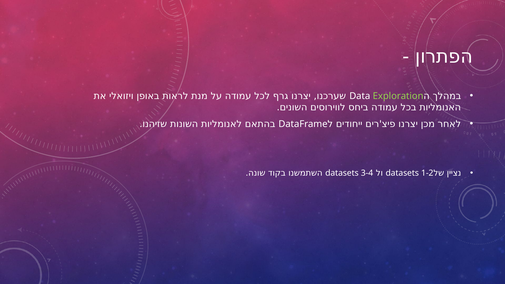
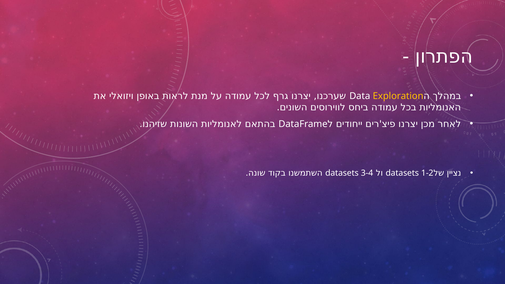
Exploration colour: light green -> yellow
